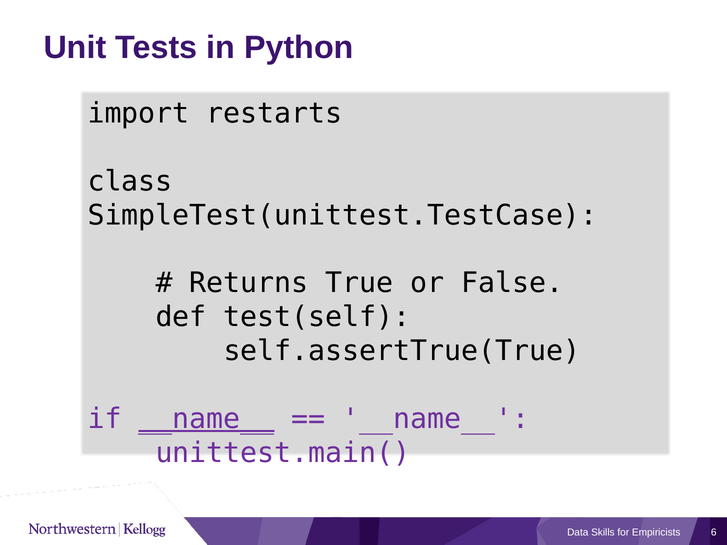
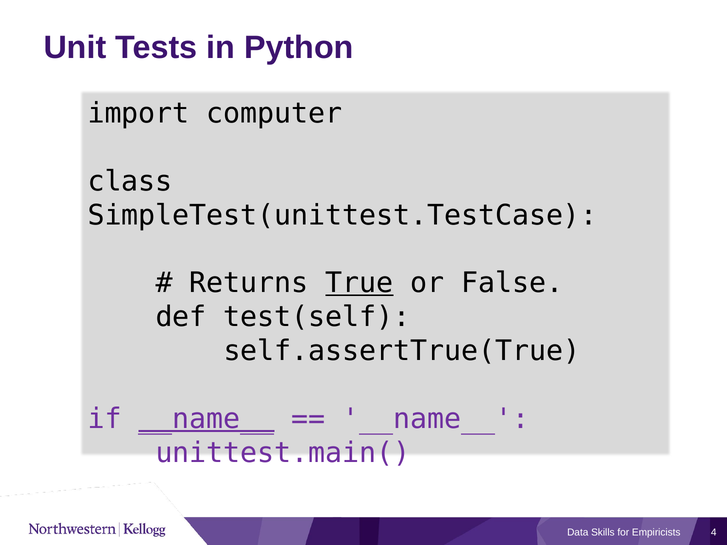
restarts: restarts -> computer
True underline: none -> present
6: 6 -> 4
